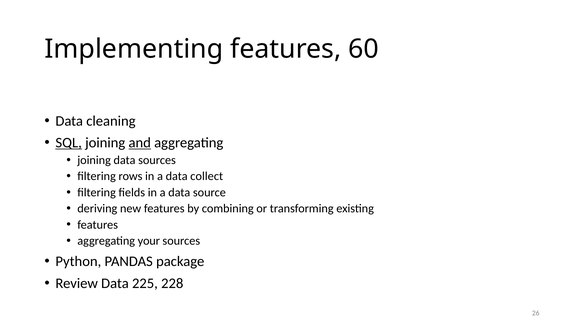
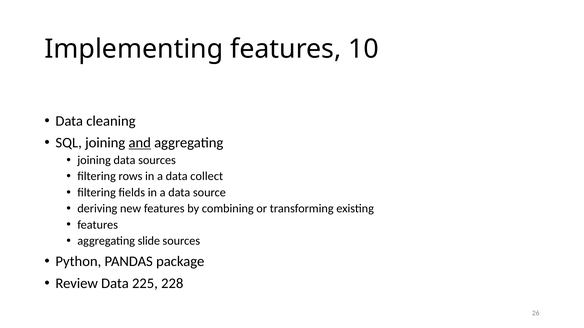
60: 60 -> 10
SQL underline: present -> none
your: your -> slide
